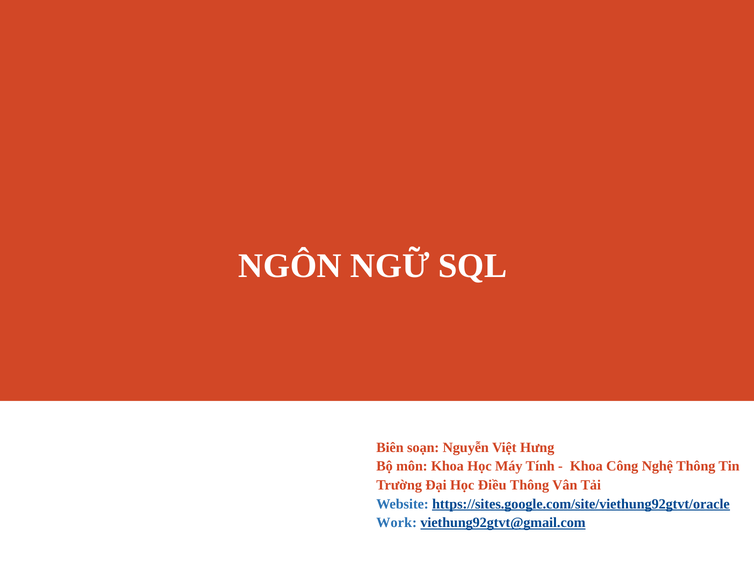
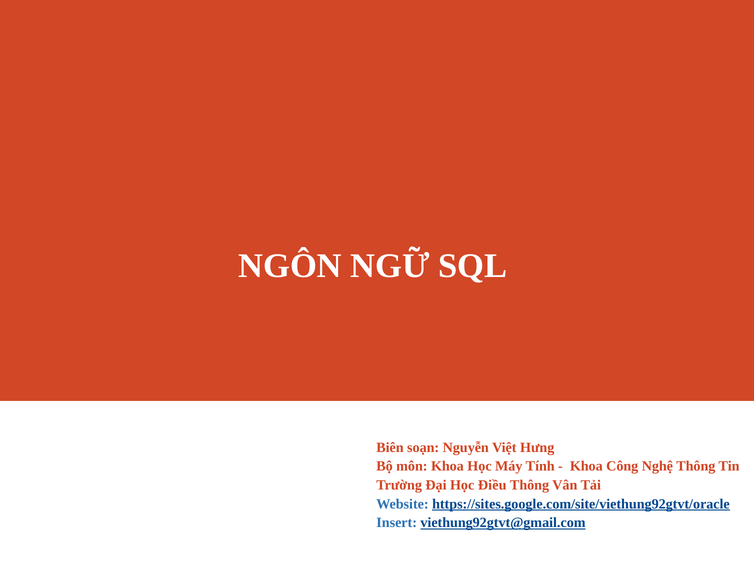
Work: Work -> Insert
